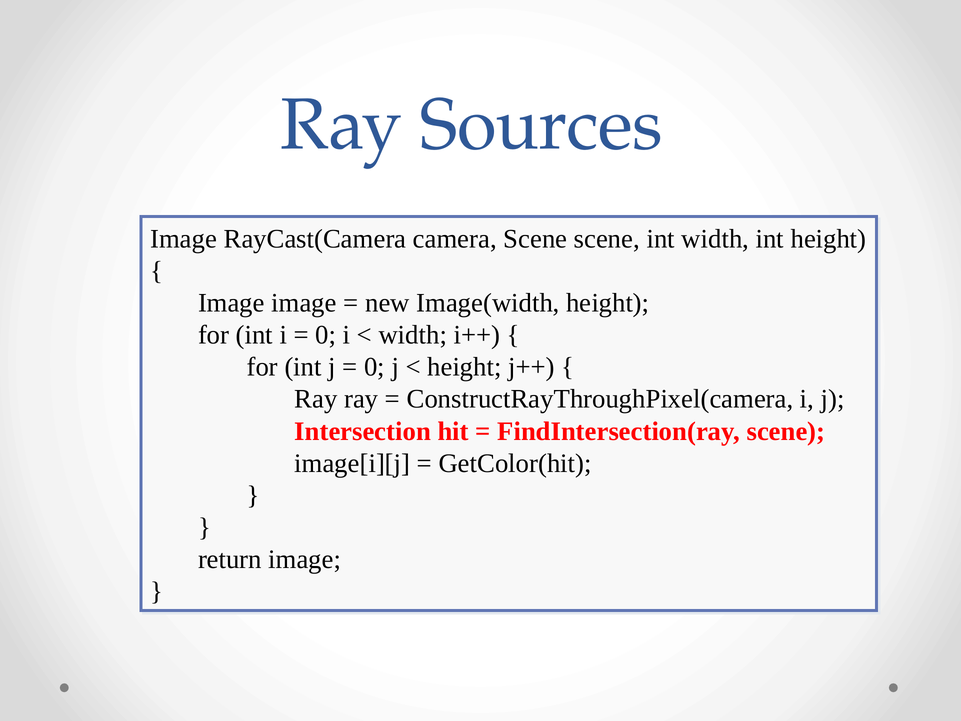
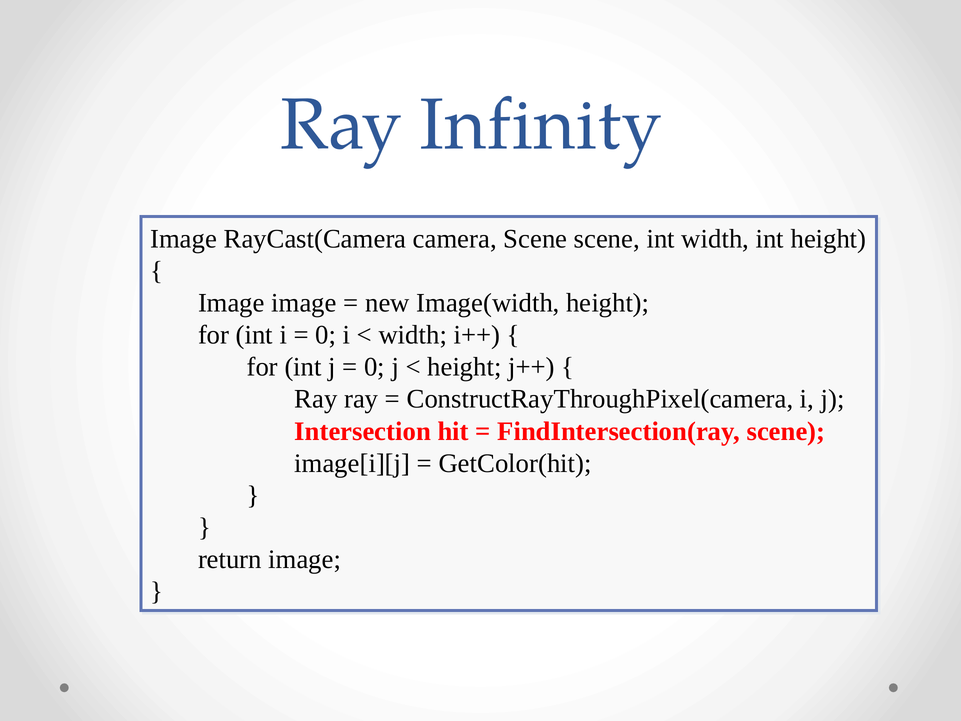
Sources: Sources -> Infinity
